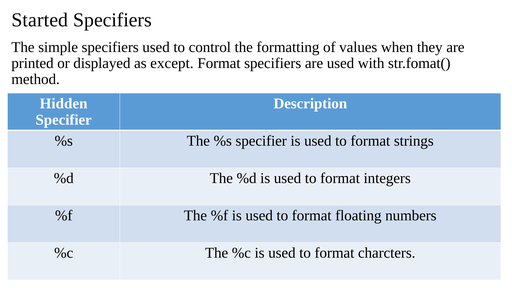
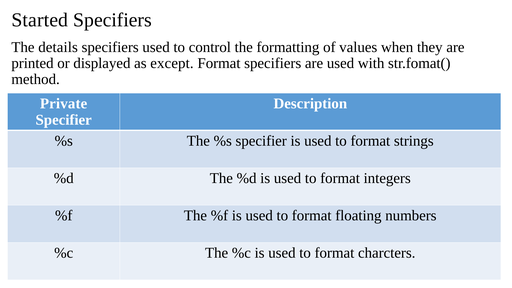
simple: simple -> details
Hidden: Hidden -> Private
